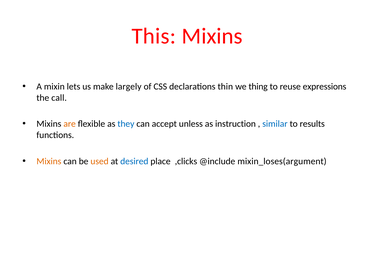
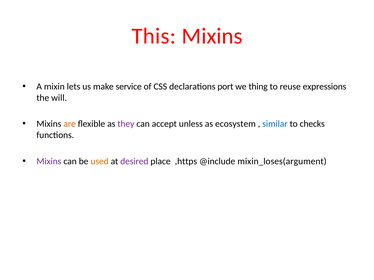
largely: largely -> service
thin: thin -> port
call: call -> will
they colour: blue -> purple
instruction: instruction -> ecosystem
results: results -> checks
Mixins at (49, 161) colour: orange -> purple
desired colour: blue -> purple
,clicks: ,clicks -> ,https
